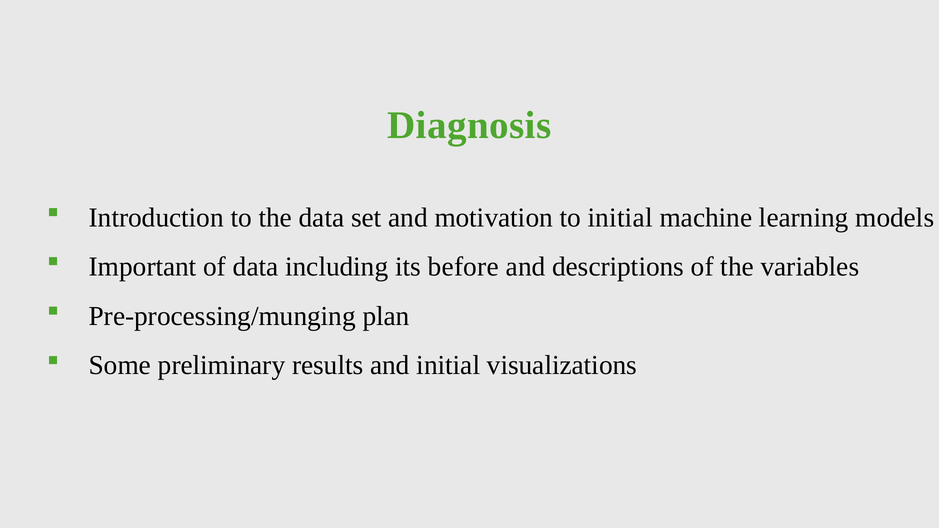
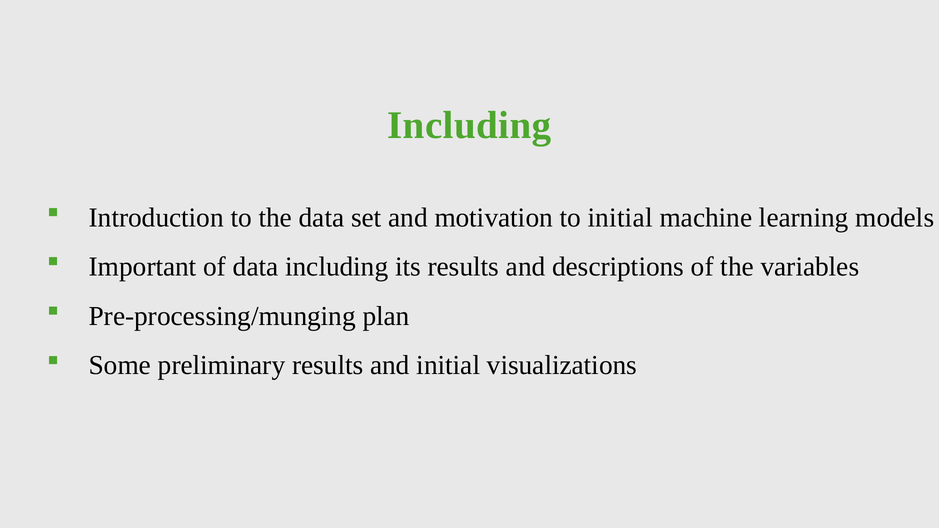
Diagnosis at (469, 126): Diagnosis -> Including
its before: before -> results
